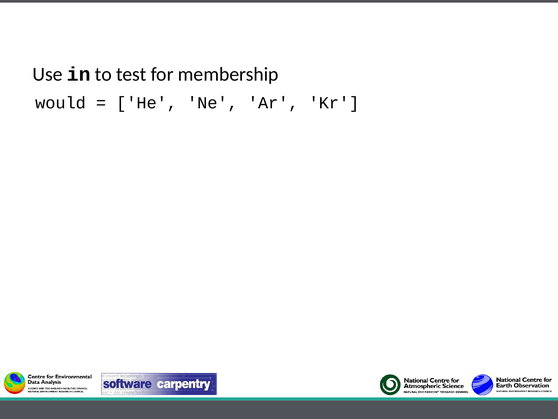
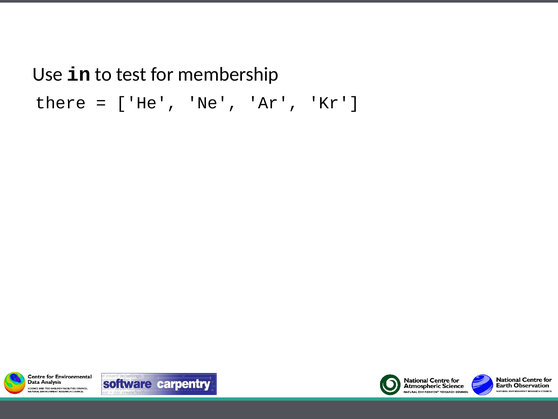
would: would -> there
